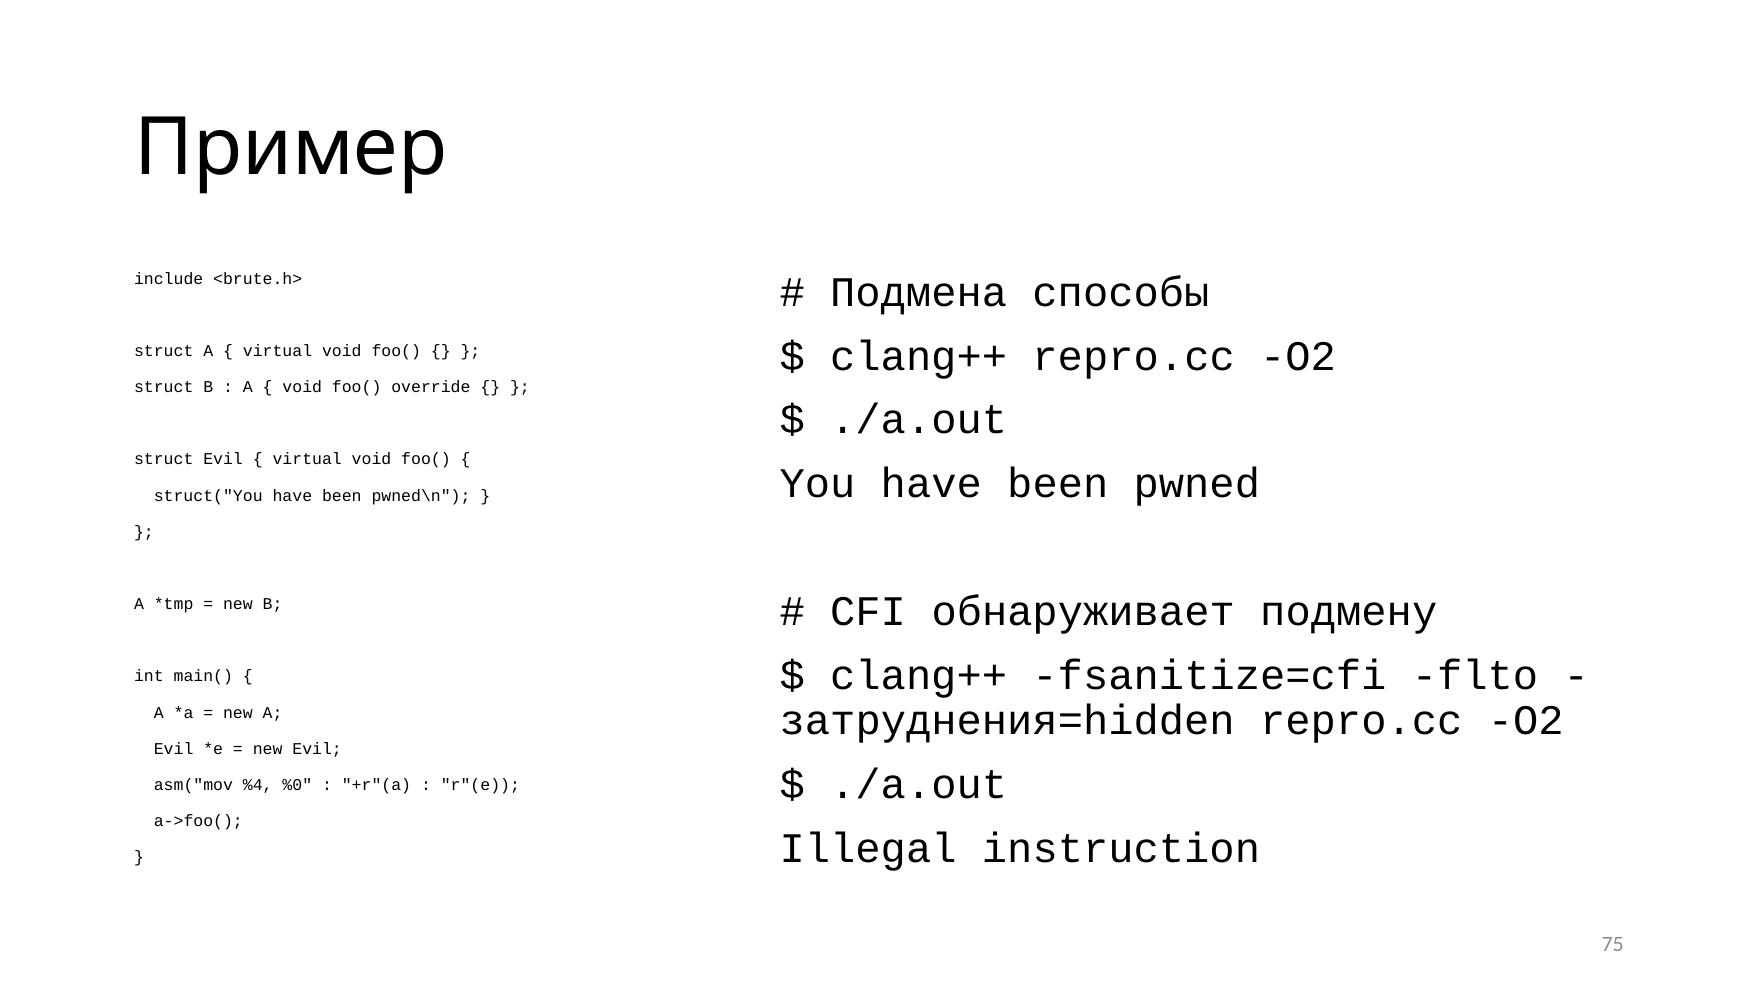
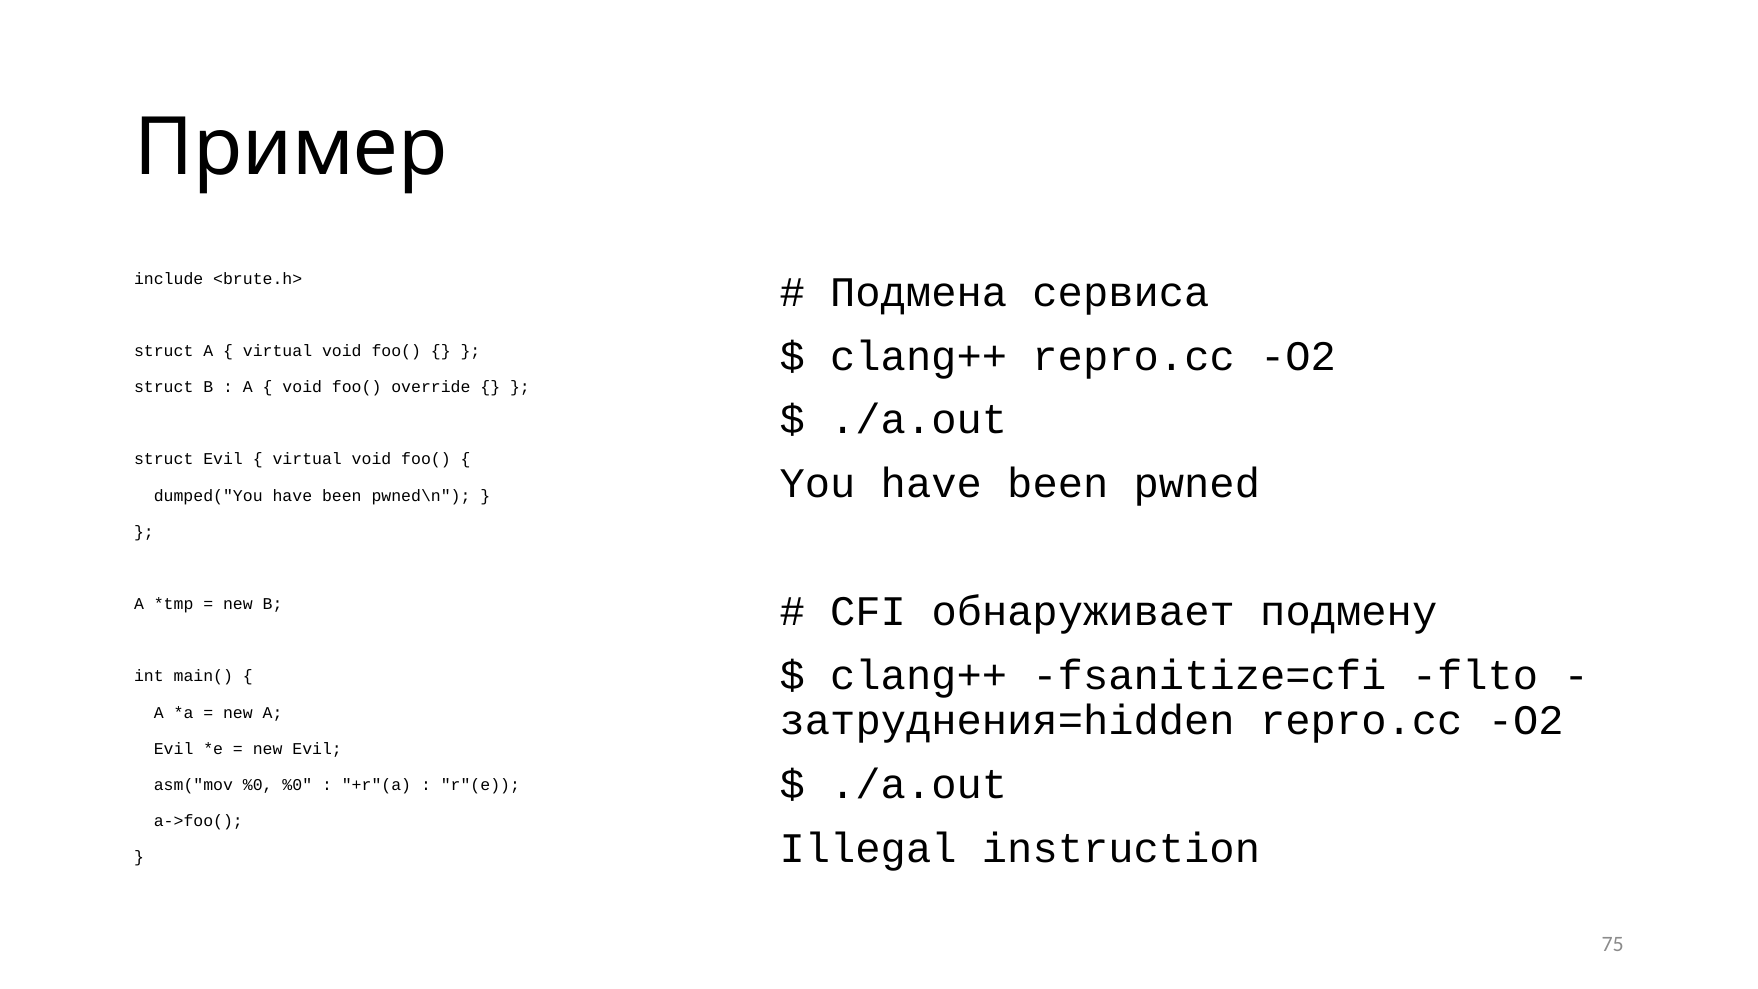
способы: способы -> сервиса
struct("You: struct("You -> dumped("You
asm("mov %4: %4 -> %0
